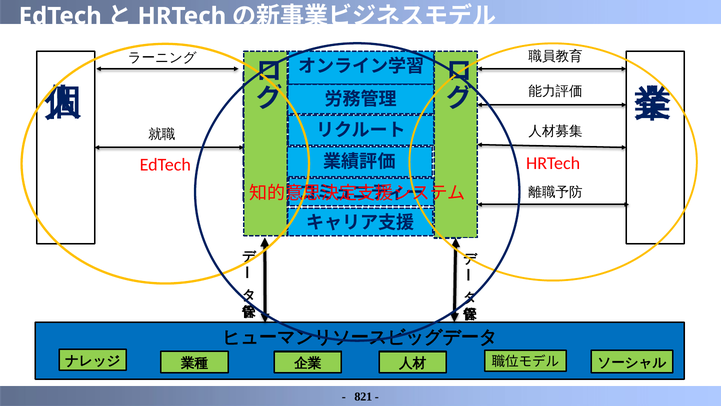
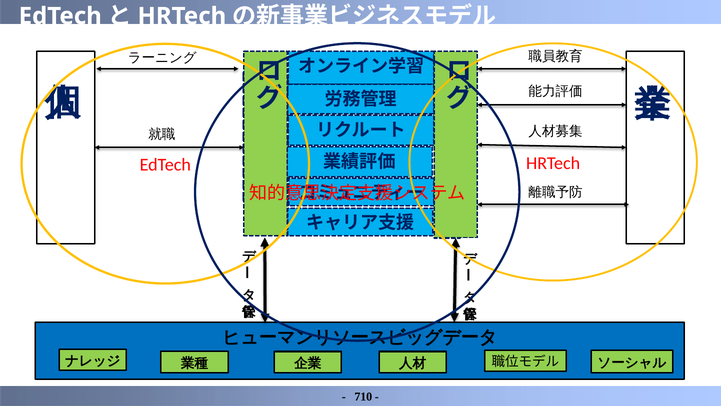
821: 821 -> 710
